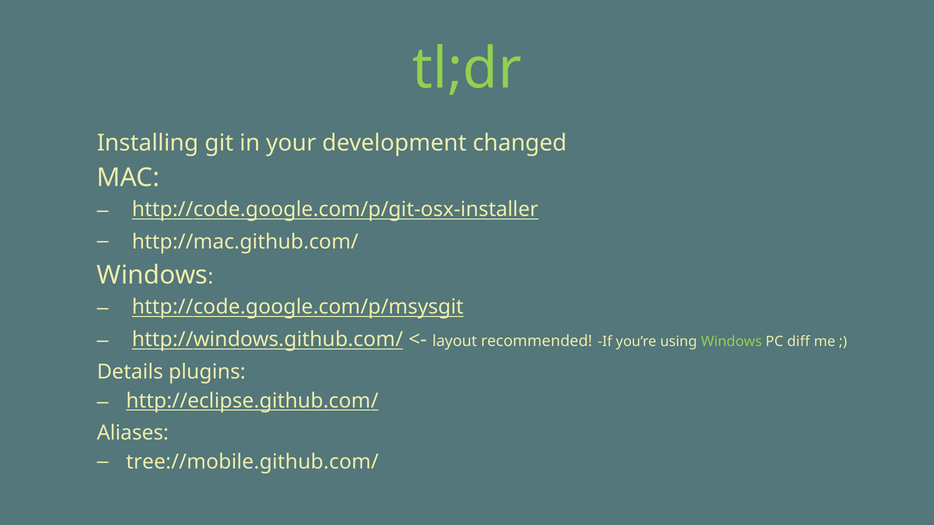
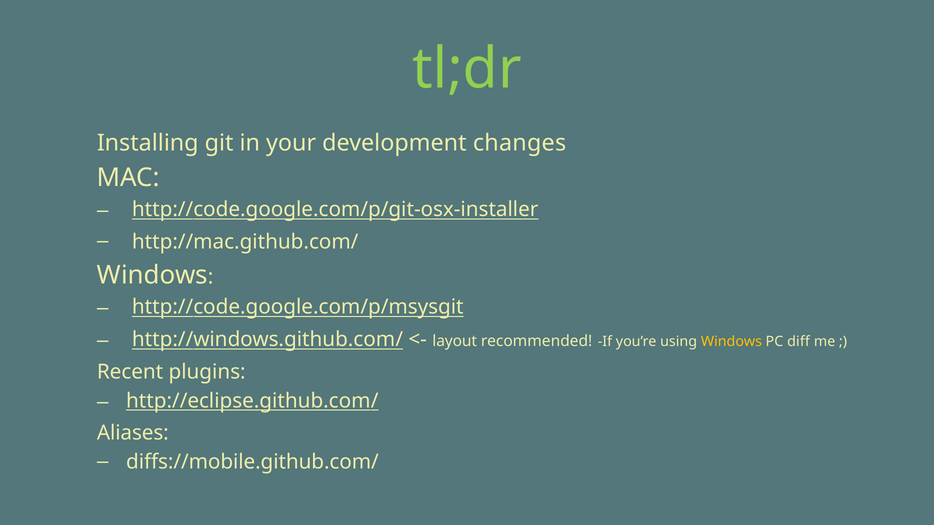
changed: changed -> changes
Windows at (731, 342) colour: light green -> yellow
Details: Details -> Recent
tree://mobile.github.com/: tree://mobile.github.com/ -> diffs://mobile.github.com/
